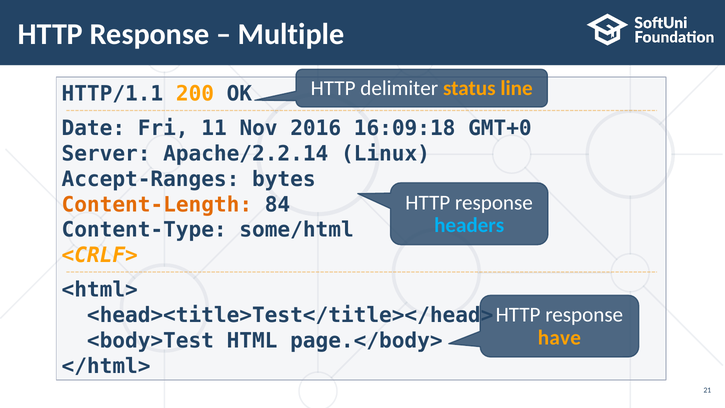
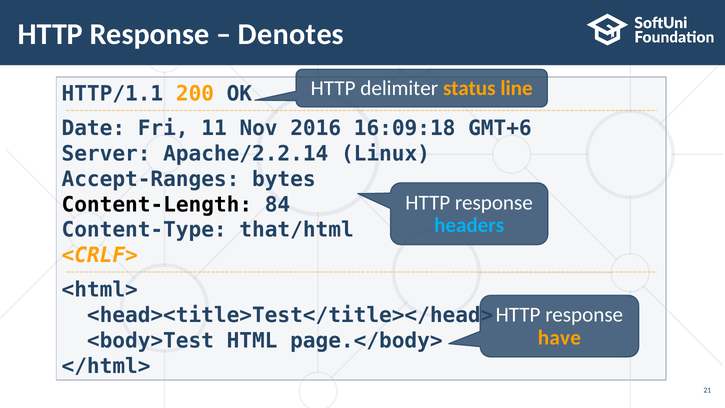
Multiple: Multiple -> Denotes
GMT+0: GMT+0 -> GMT+6
Content-Length colour: orange -> black
some/html: some/html -> that/html
